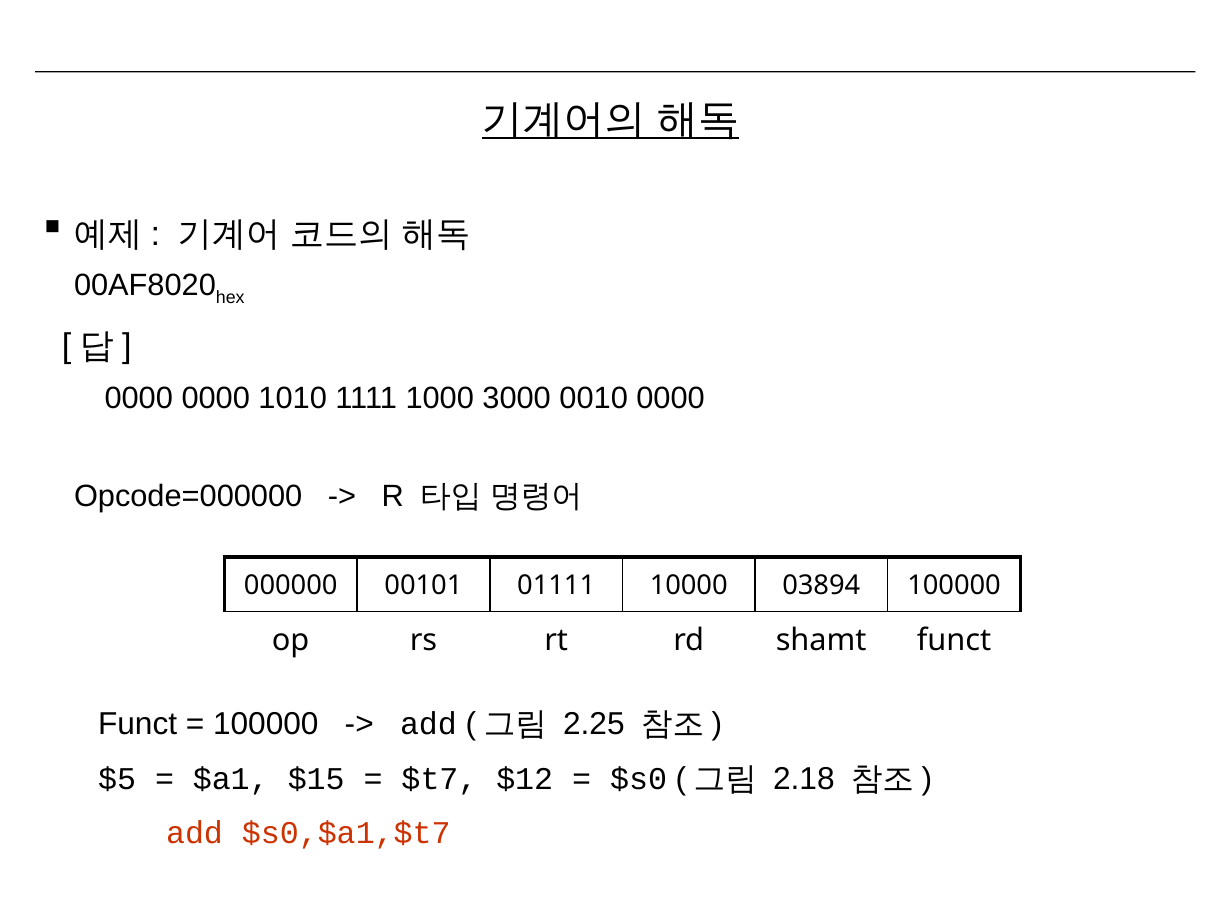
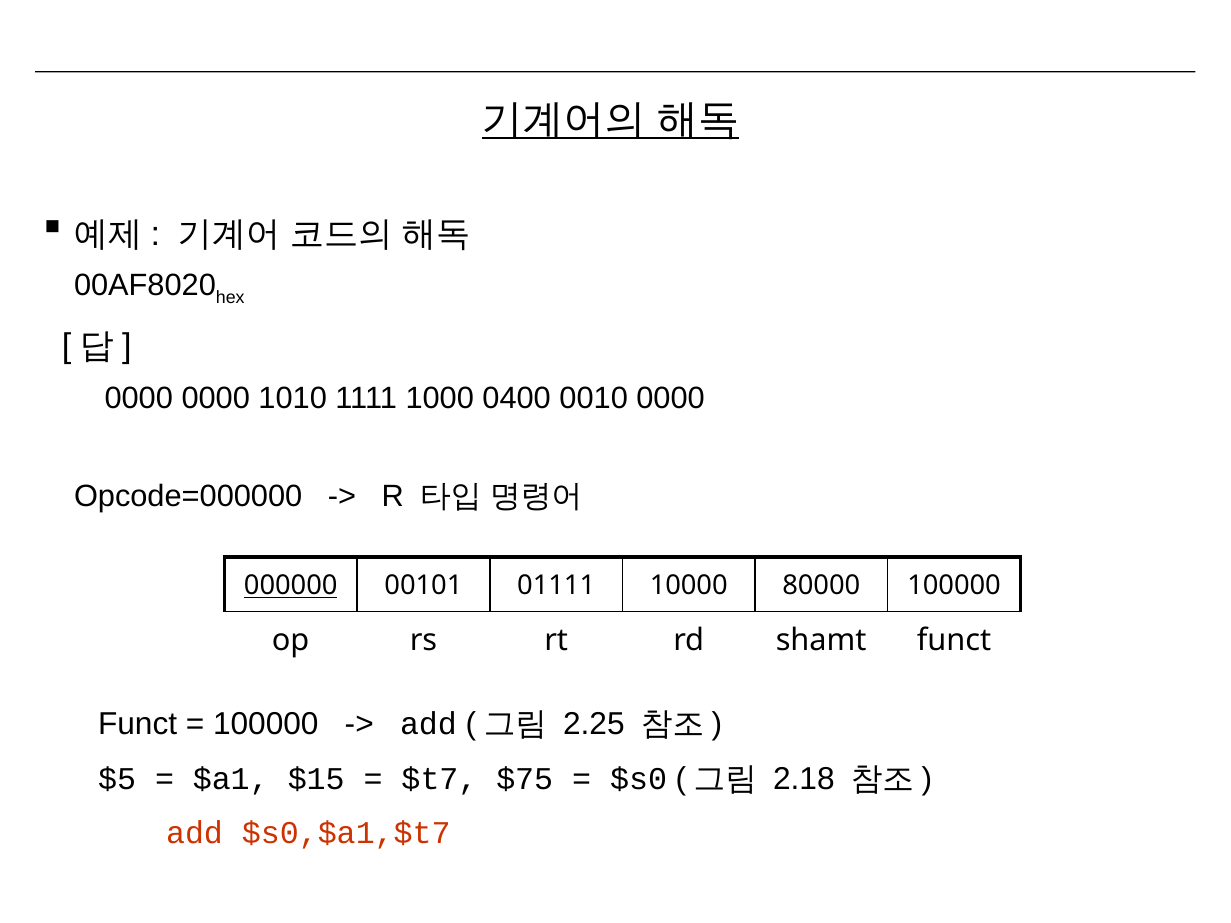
3000: 3000 -> 0400
000000 underline: none -> present
03894: 03894 -> 80000
$12: $12 -> $75
